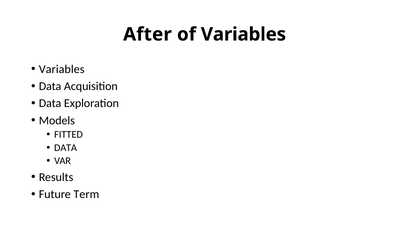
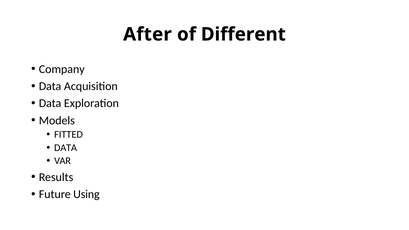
of Variables: Variables -> Different
Variables at (62, 69): Variables -> Company
Term: Term -> Using
